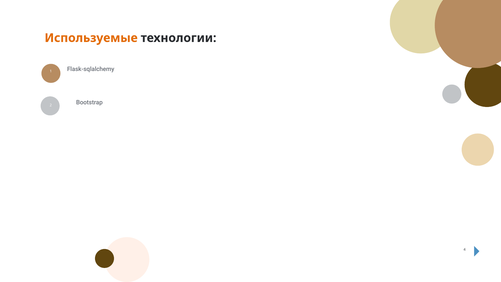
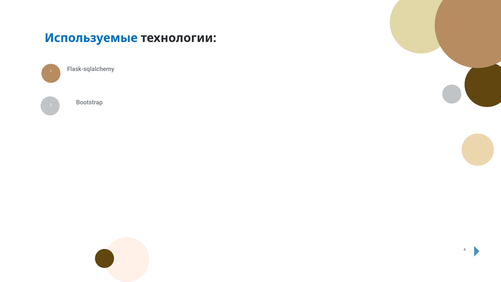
Используемые colour: orange -> blue
